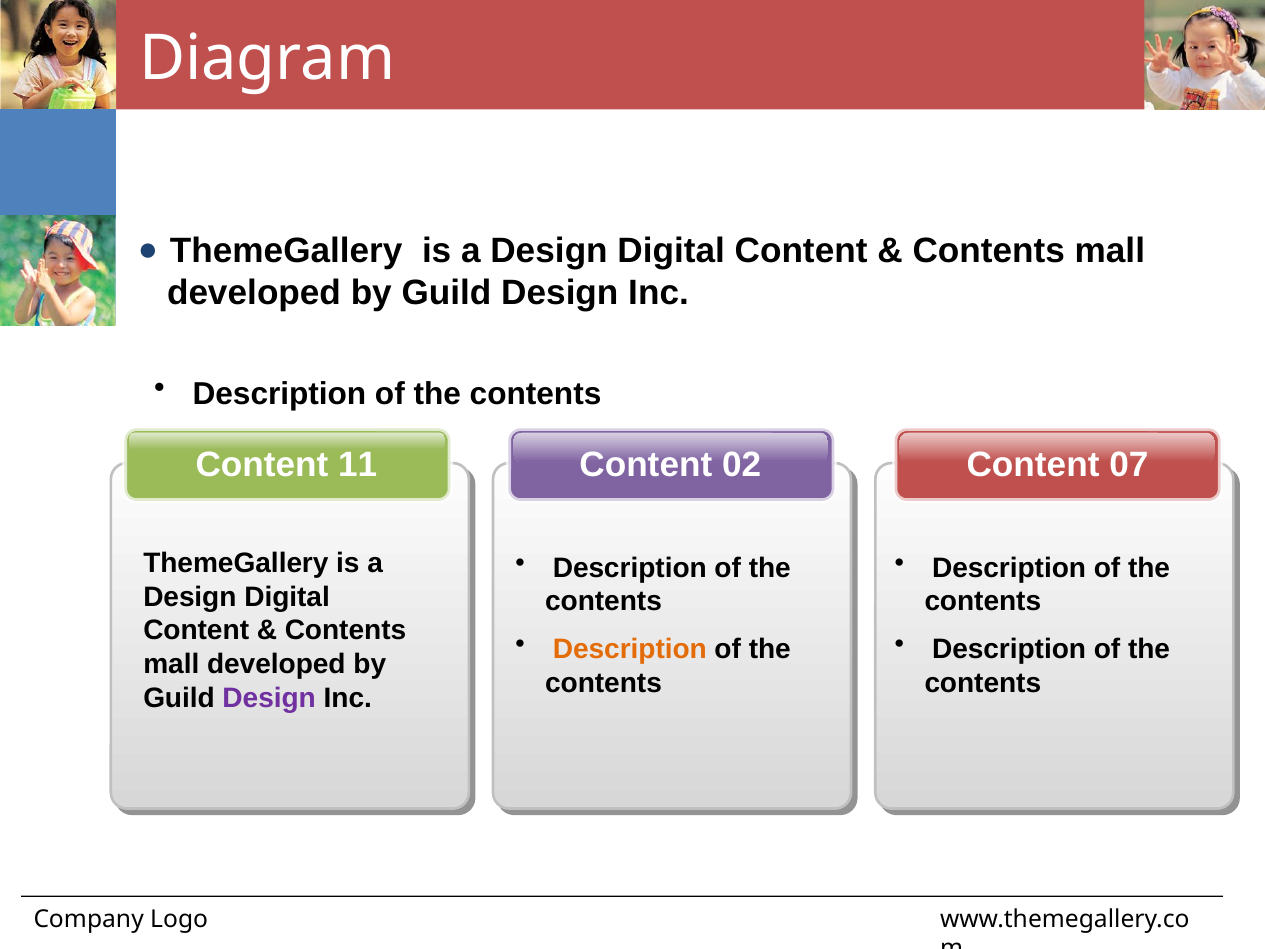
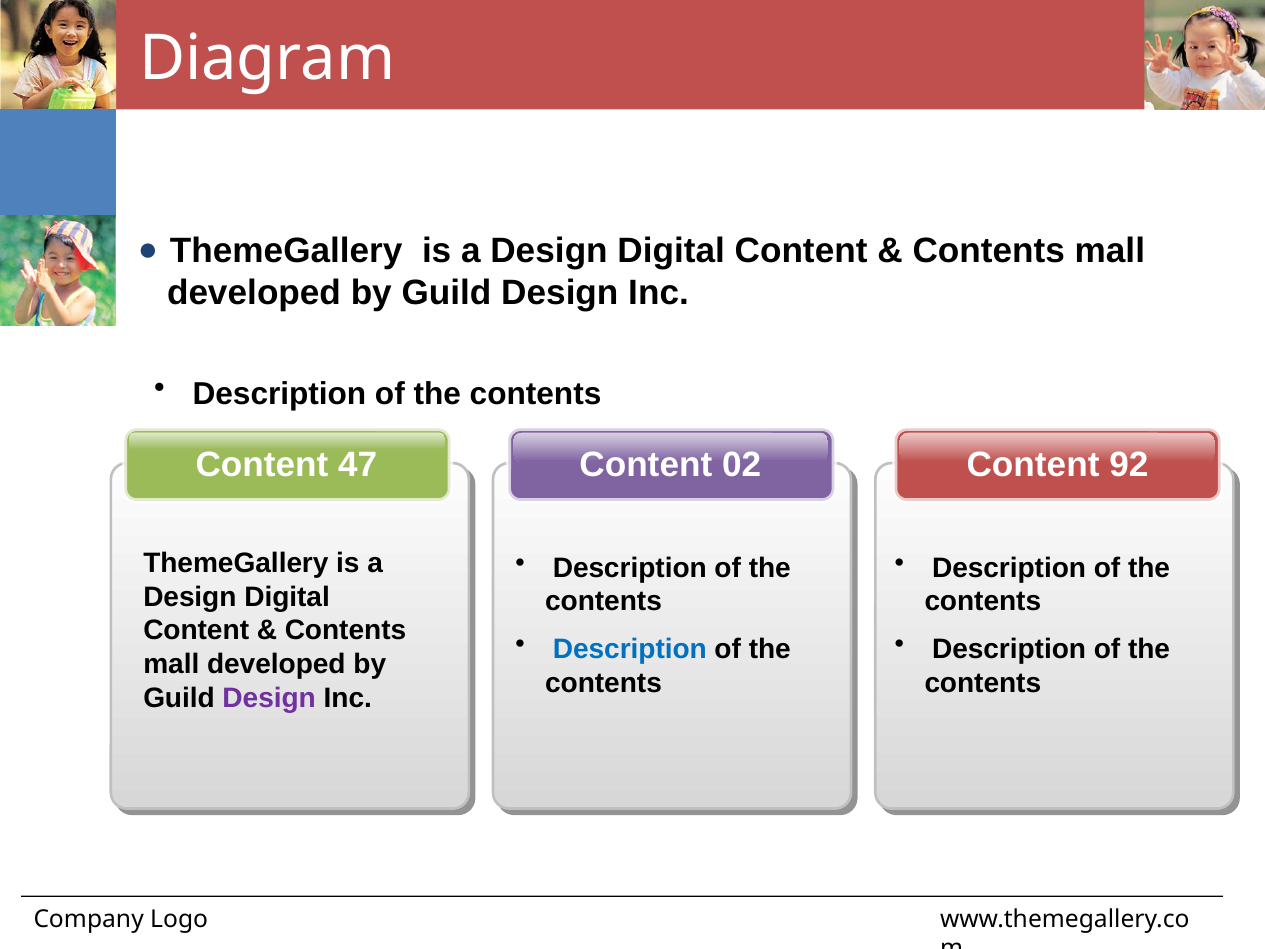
11: 11 -> 47
07: 07 -> 92
Description at (630, 649) colour: orange -> blue
